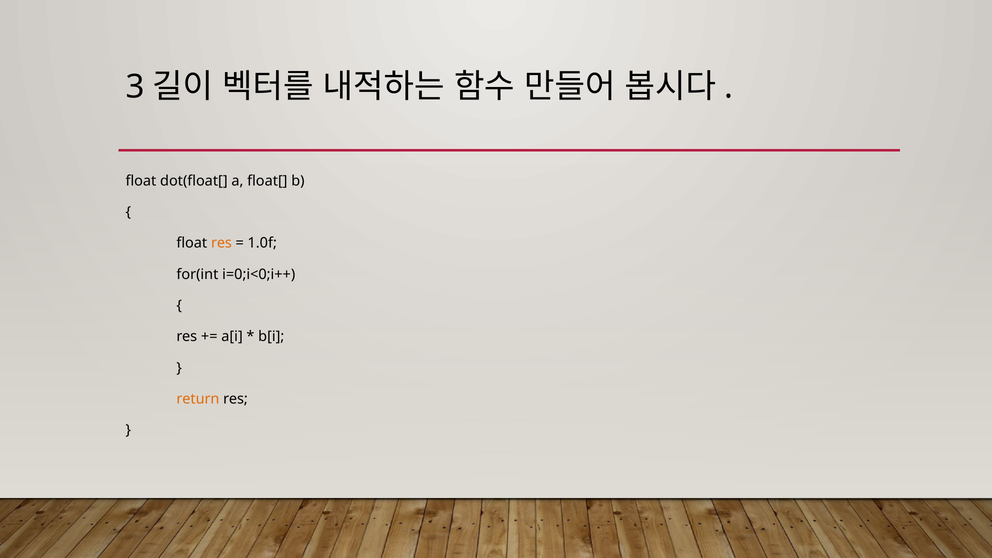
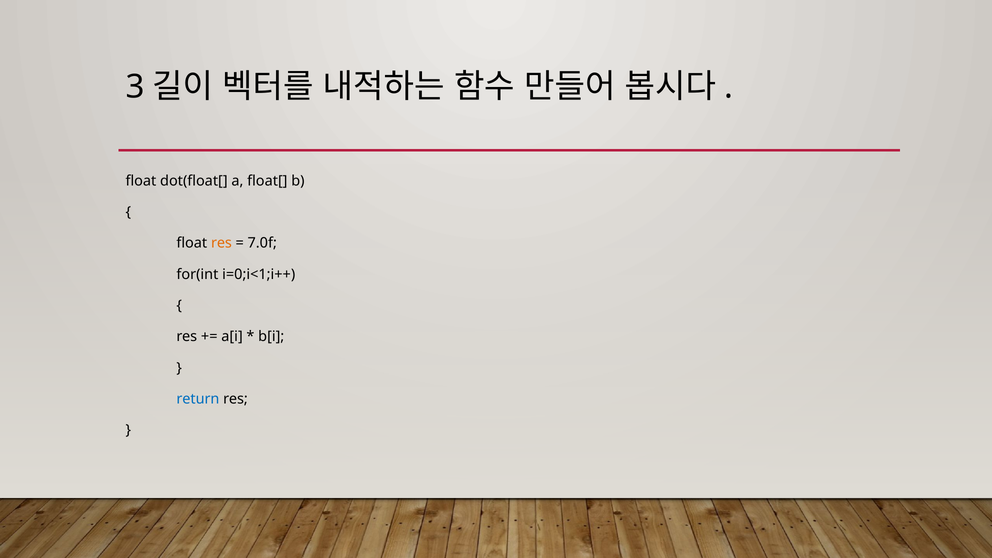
1.0f: 1.0f -> 7.0f
i=0;i<0;i++: i=0;i<0;i++ -> i=0;i<1;i++
return colour: orange -> blue
